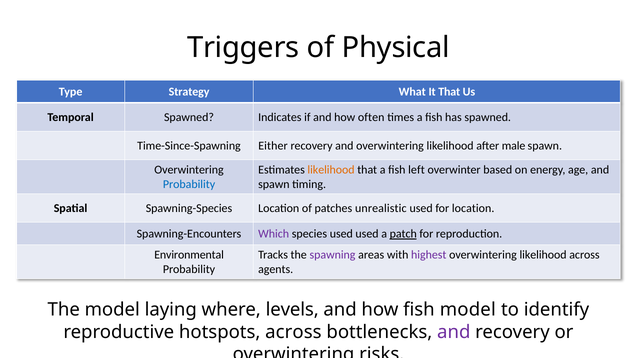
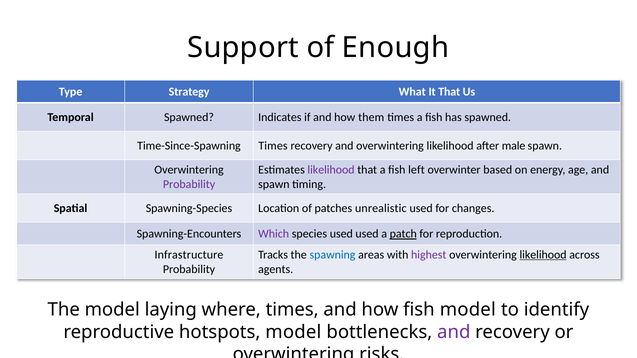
Triggers: Triggers -> Support
Physical: Physical -> Enough
often: often -> them
Time-Since-Spawning Either: Either -> Times
likelihood at (331, 170) colour: orange -> purple
Probability at (189, 184) colour: blue -> purple
for location: location -> changes
Environmental: Environmental -> Infrastructure
spawning colour: purple -> blue
likelihood at (543, 255) underline: none -> present
where levels: levels -> times
hotspots across: across -> model
